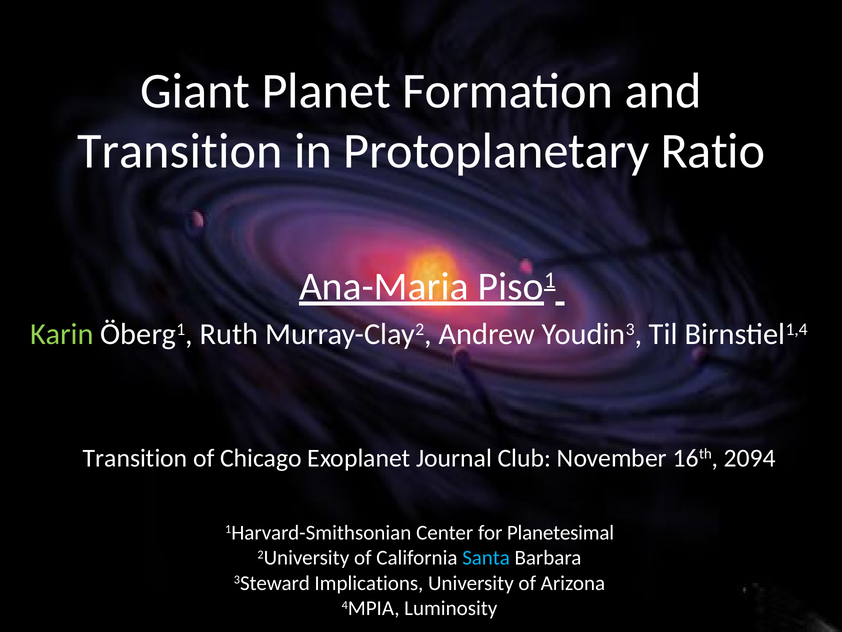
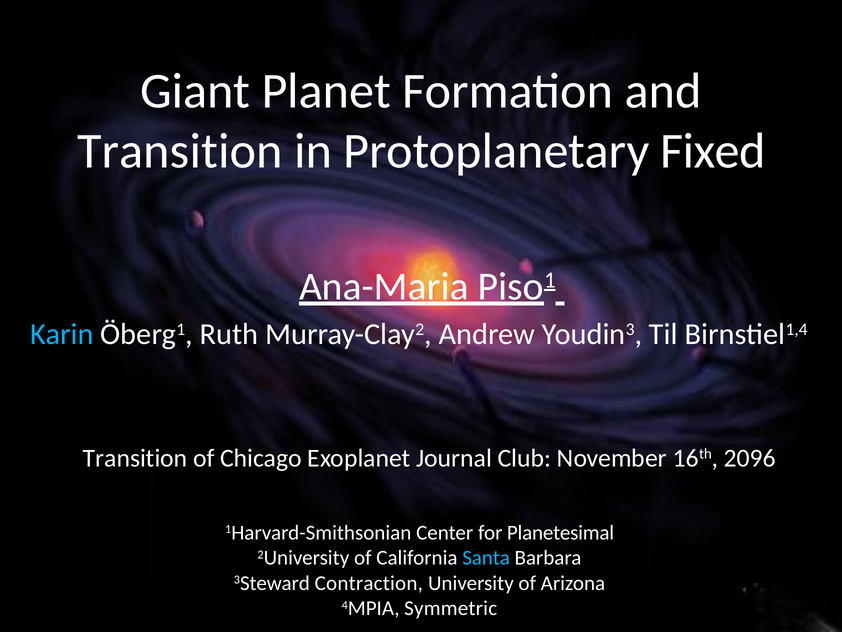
Ratio: Ratio -> Fixed
Karin colour: light green -> light blue
2094: 2094 -> 2096
Implications: Implications -> Contraction
Luminosity: Luminosity -> Symmetric
